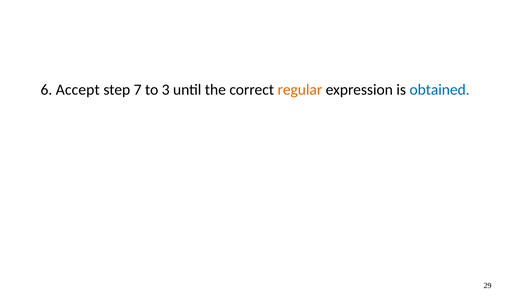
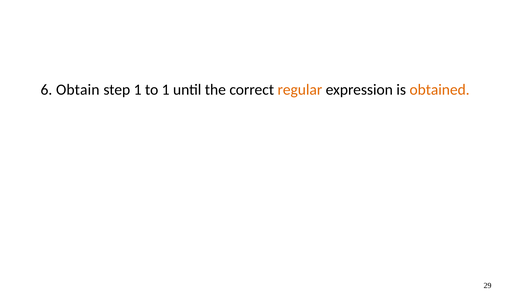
Accept: Accept -> Obtain
step 7: 7 -> 1
to 3: 3 -> 1
obtained colour: blue -> orange
